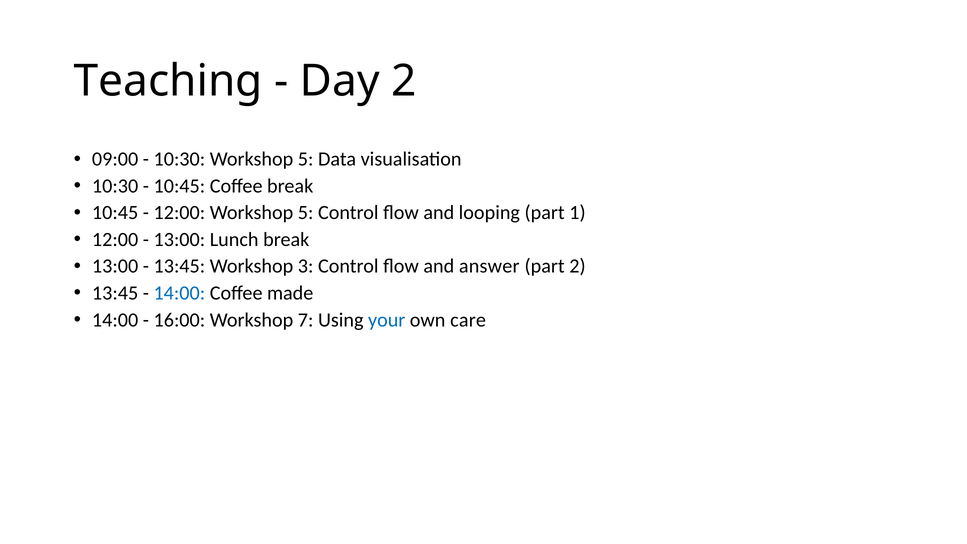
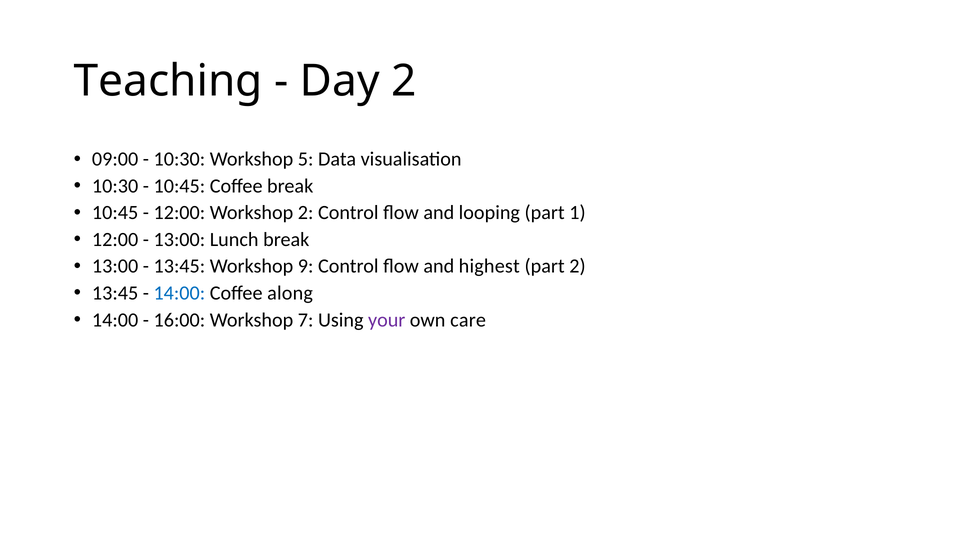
12:00 Workshop 5: 5 -> 2
3: 3 -> 9
answer: answer -> highest
made: made -> along
your colour: blue -> purple
